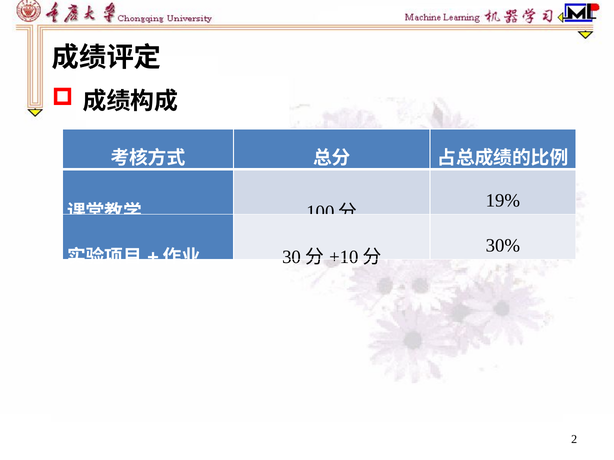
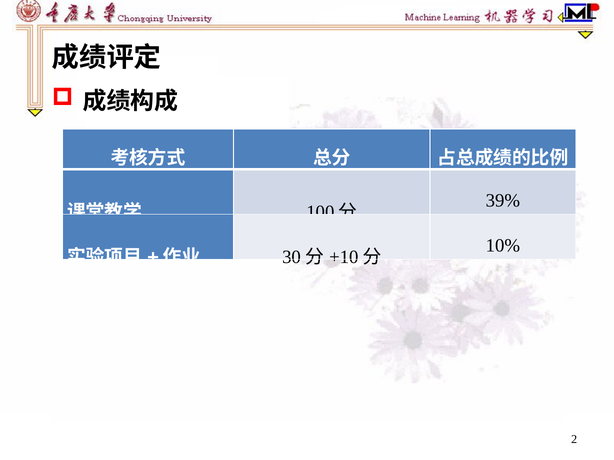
19%: 19% -> 39%
30%: 30% -> 10%
